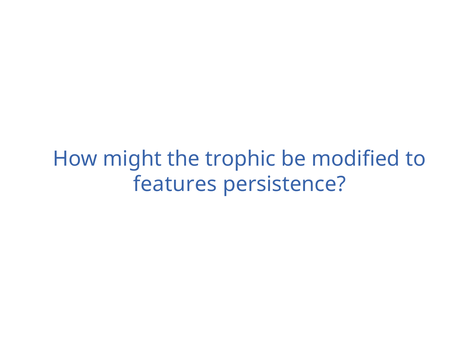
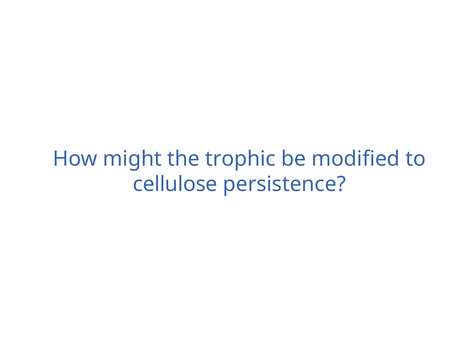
features: features -> cellulose
